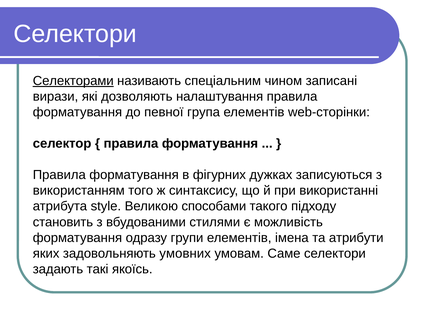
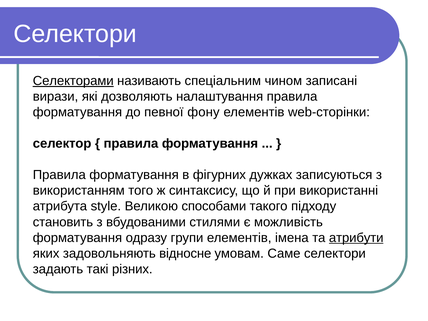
група: група -> фону
атрибути underline: none -> present
умовних: умовних -> відносне
якоїсь: якоїсь -> різних
